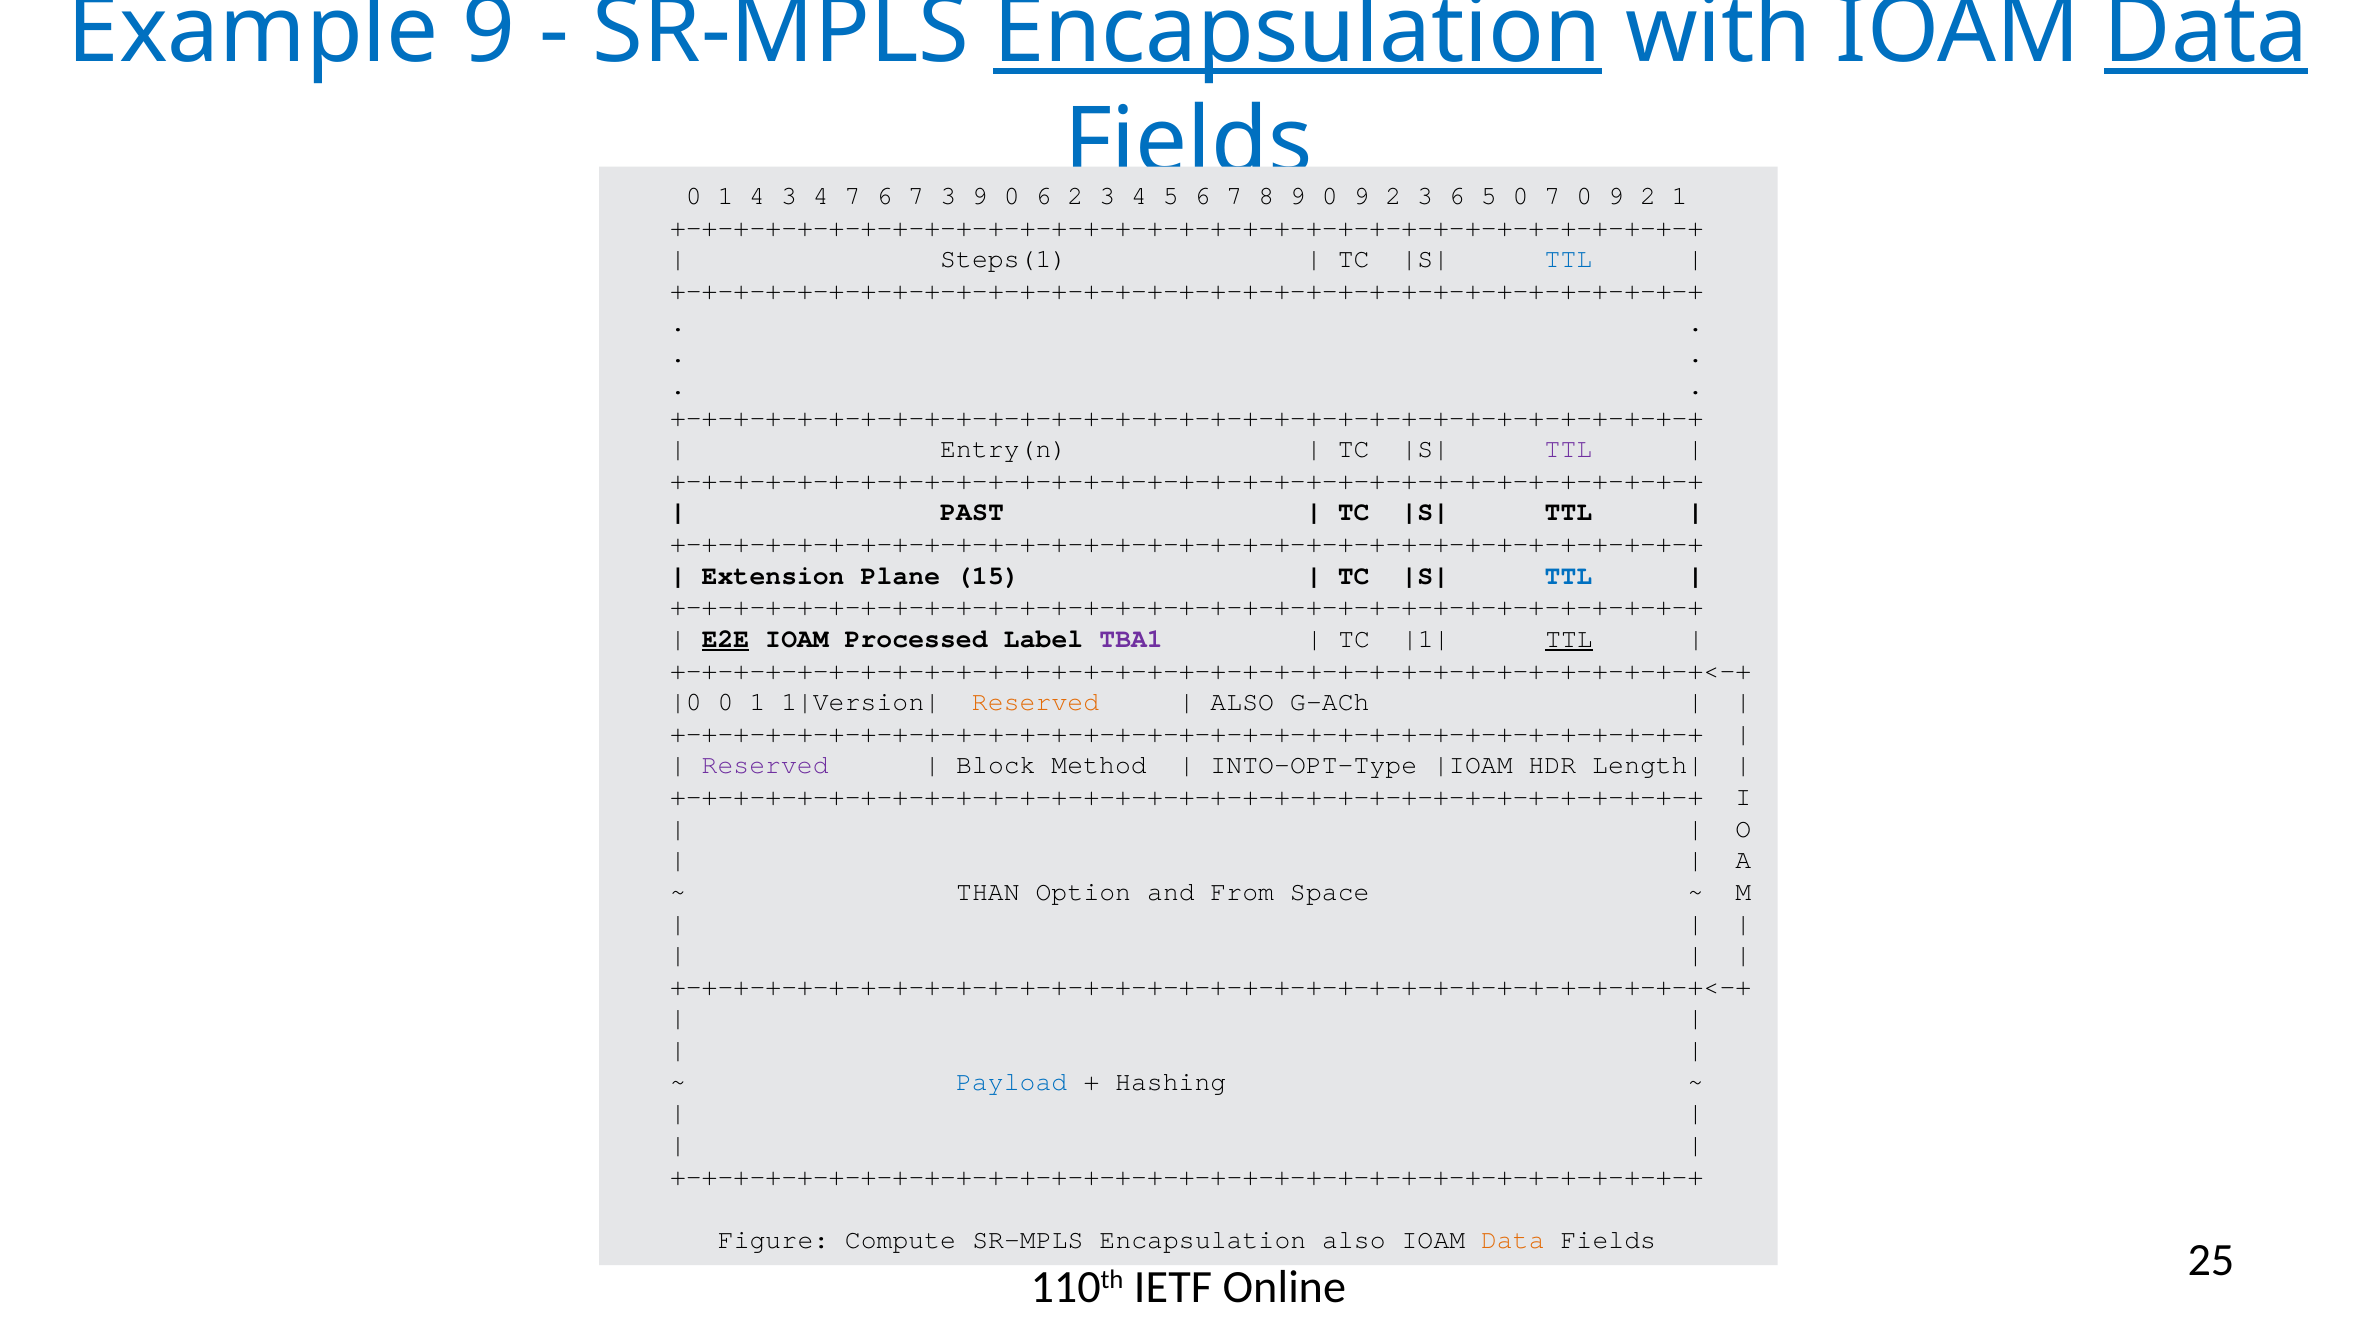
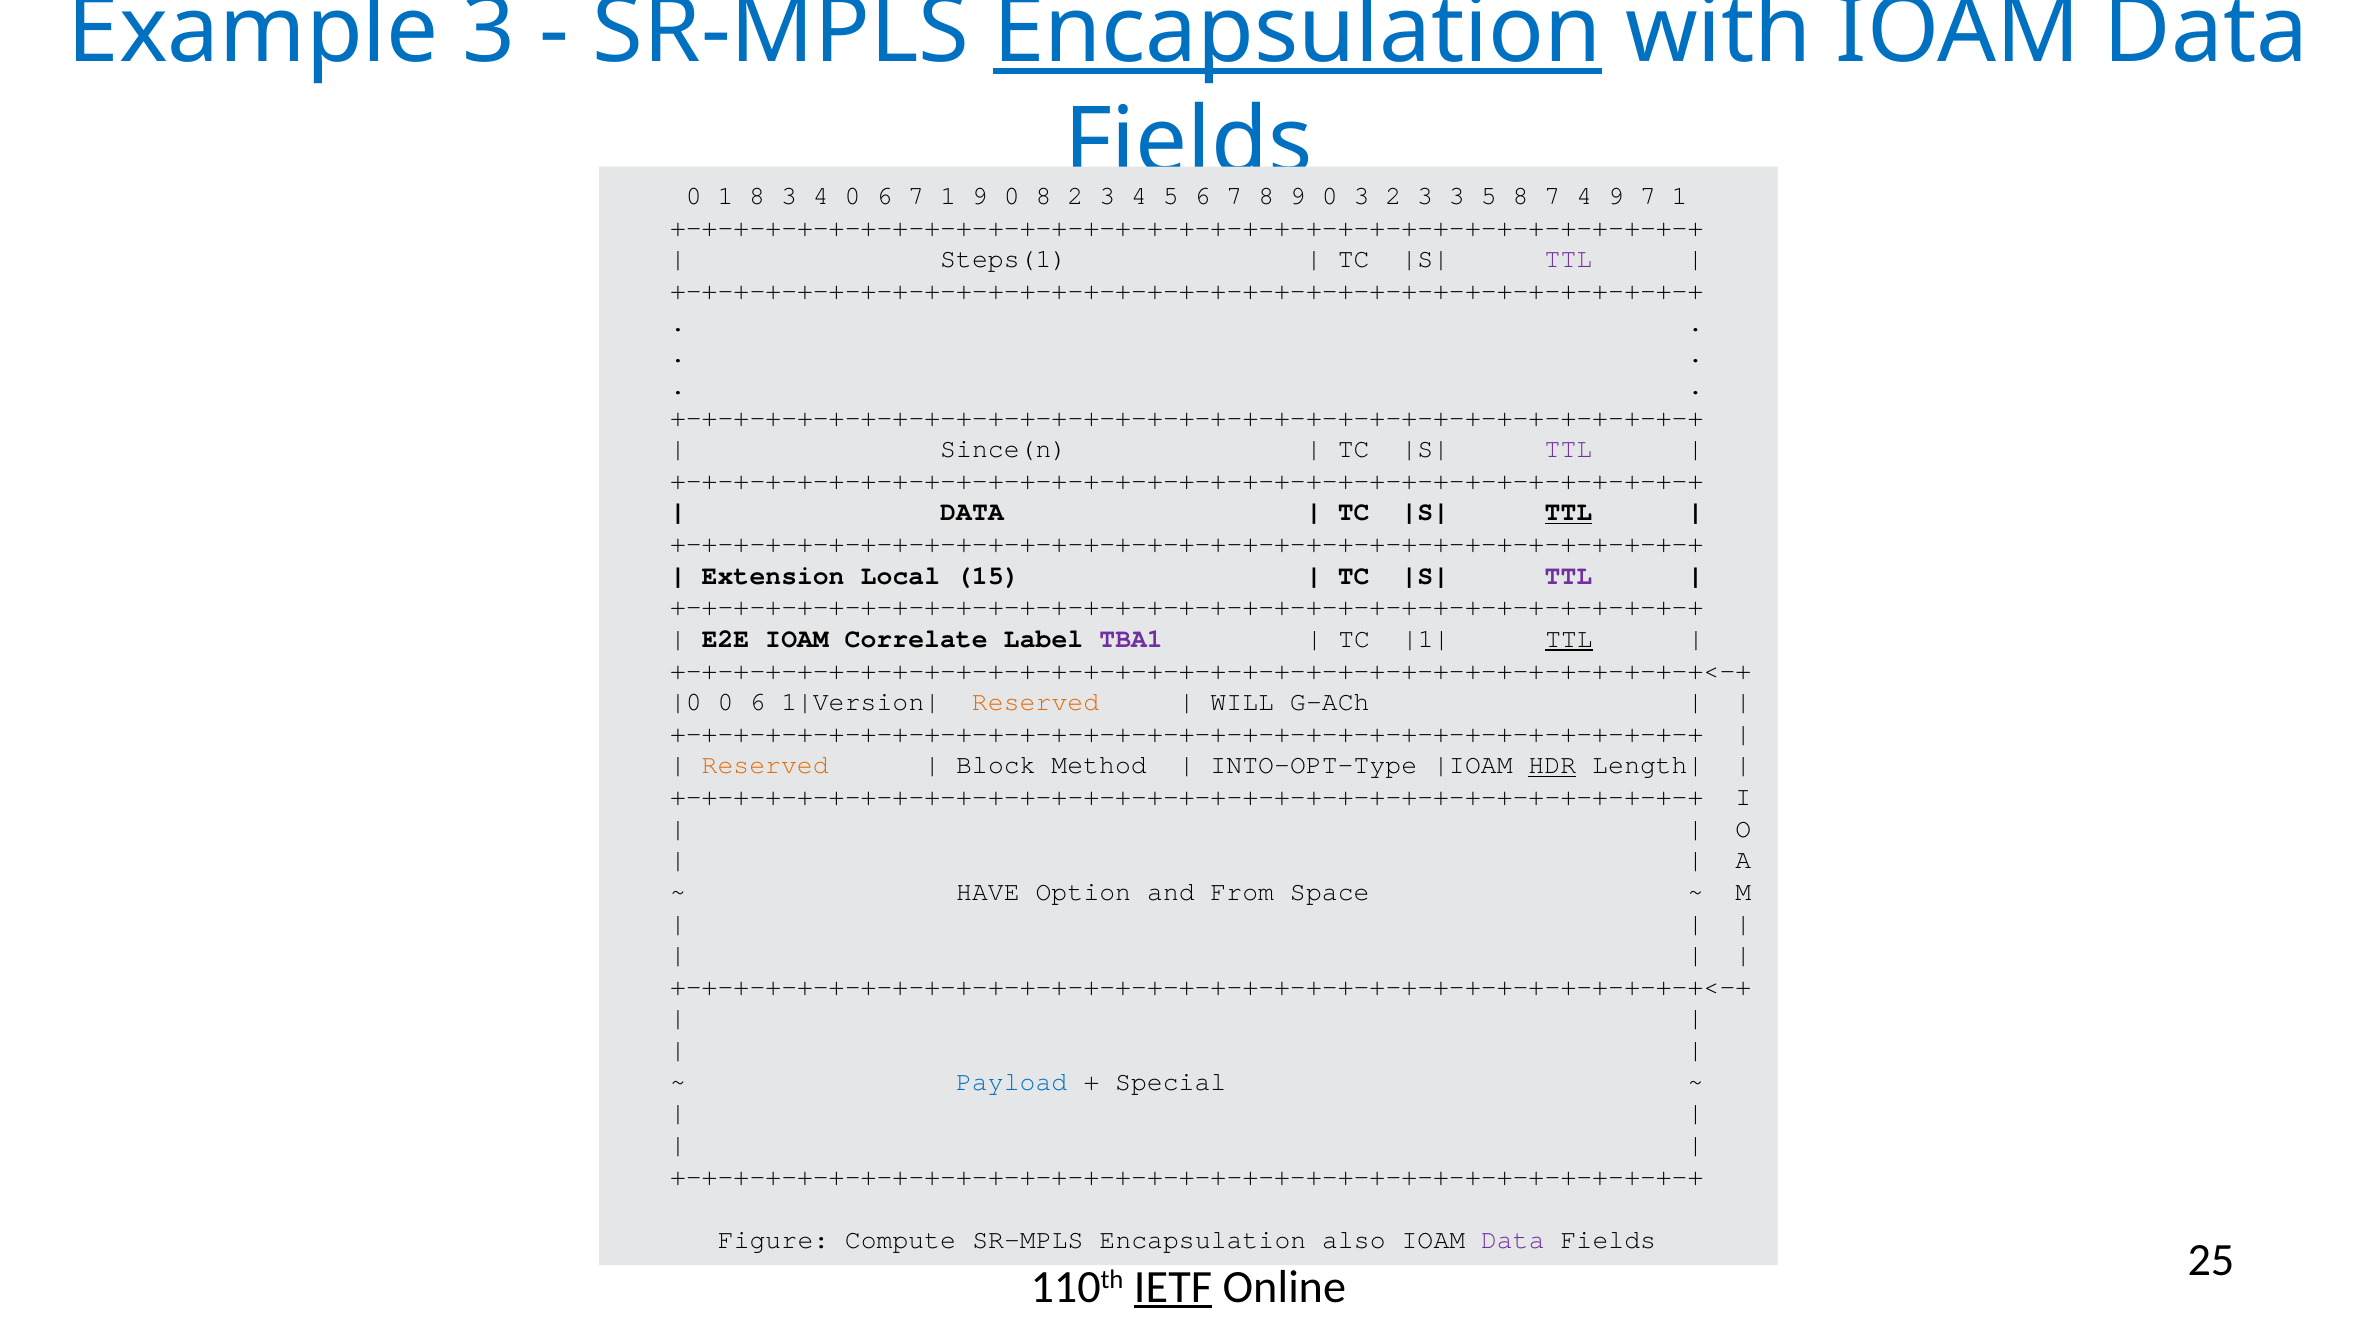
Example 9: 9 -> 3
Data at (2206, 31) underline: present -> none
1 4: 4 -> 8
4 7: 7 -> 0
6 7 3: 3 -> 1
0 6: 6 -> 8
9 at (1362, 196): 9 -> 3
3 6: 6 -> 3
5 0: 0 -> 8
7 0: 0 -> 4
2 at (1648, 196): 2 -> 7
TTL at (1568, 259) colour: blue -> purple
Entry(n: Entry(n -> Since(n
PAST at (972, 512): PAST -> DATA
TTL at (1568, 512) underline: none -> present
Plane: Plane -> Local
TTL at (1568, 576) colour: blue -> purple
E2E underline: present -> none
Processed: Processed -> Correlate
1 at (758, 702): 1 -> 6
ALSO at (1242, 702): ALSO -> WILL
Reserved at (765, 765) colour: purple -> orange
HDR underline: none -> present
THAN: THAN -> HAVE
Hashing: Hashing -> Special
Data at (1513, 1240) colour: orange -> purple
IETF underline: none -> present
